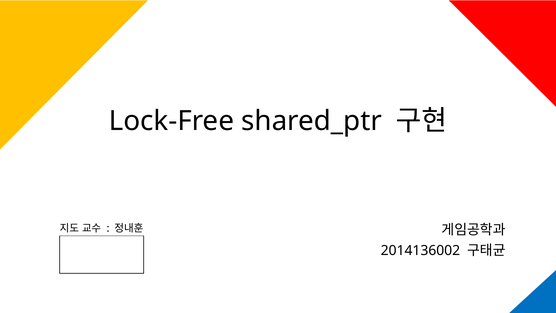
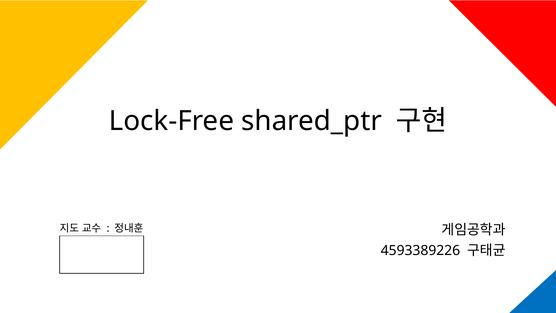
2014136002: 2014136002 -> 4593389226
